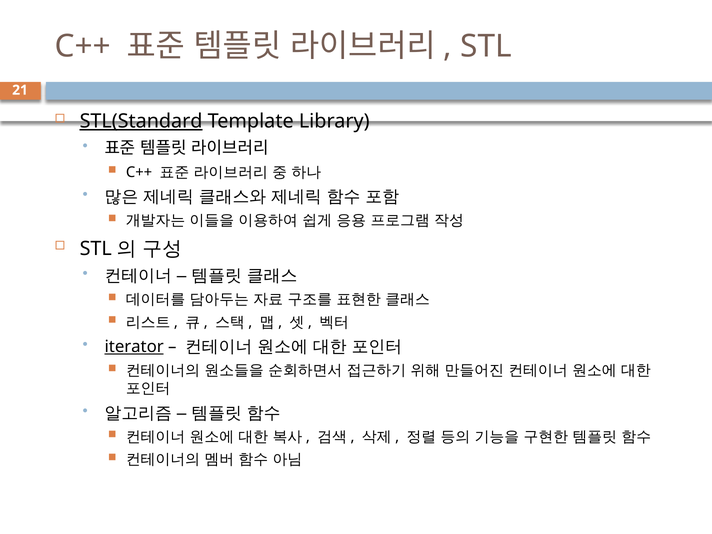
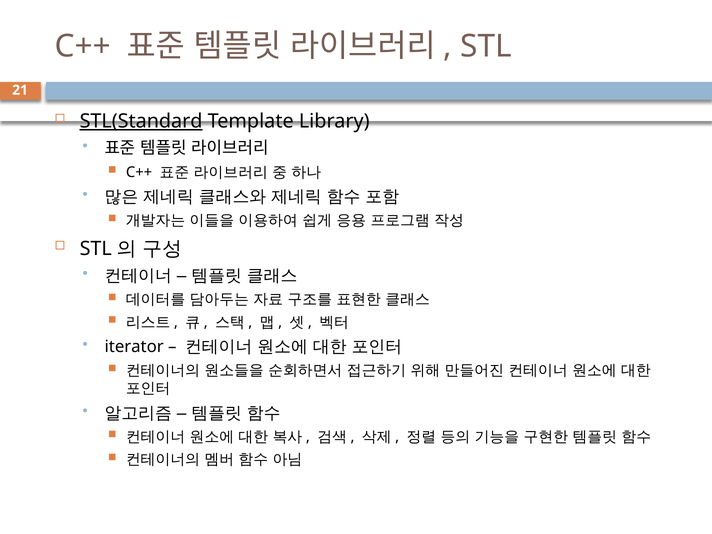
iterator underline: present -> none
